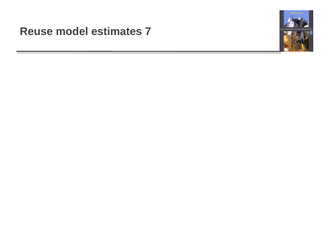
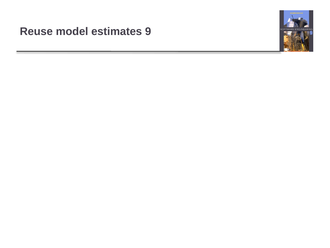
7: 7 -> 9
